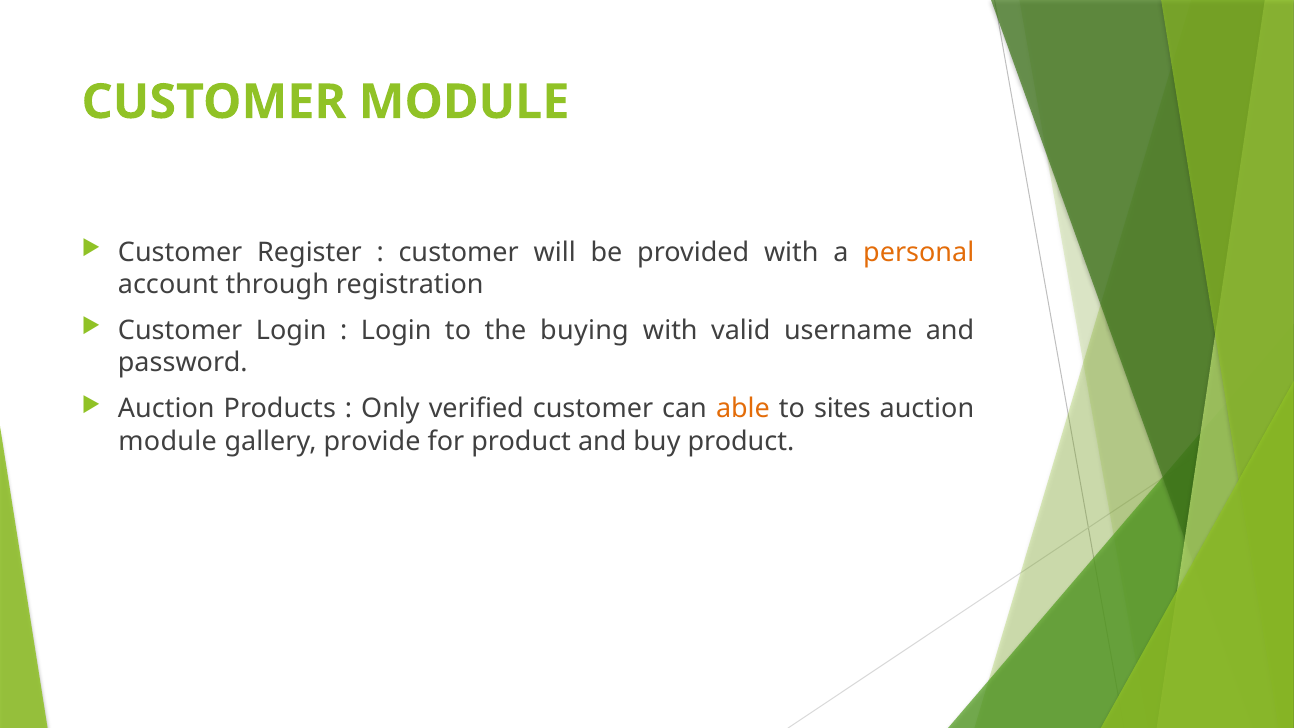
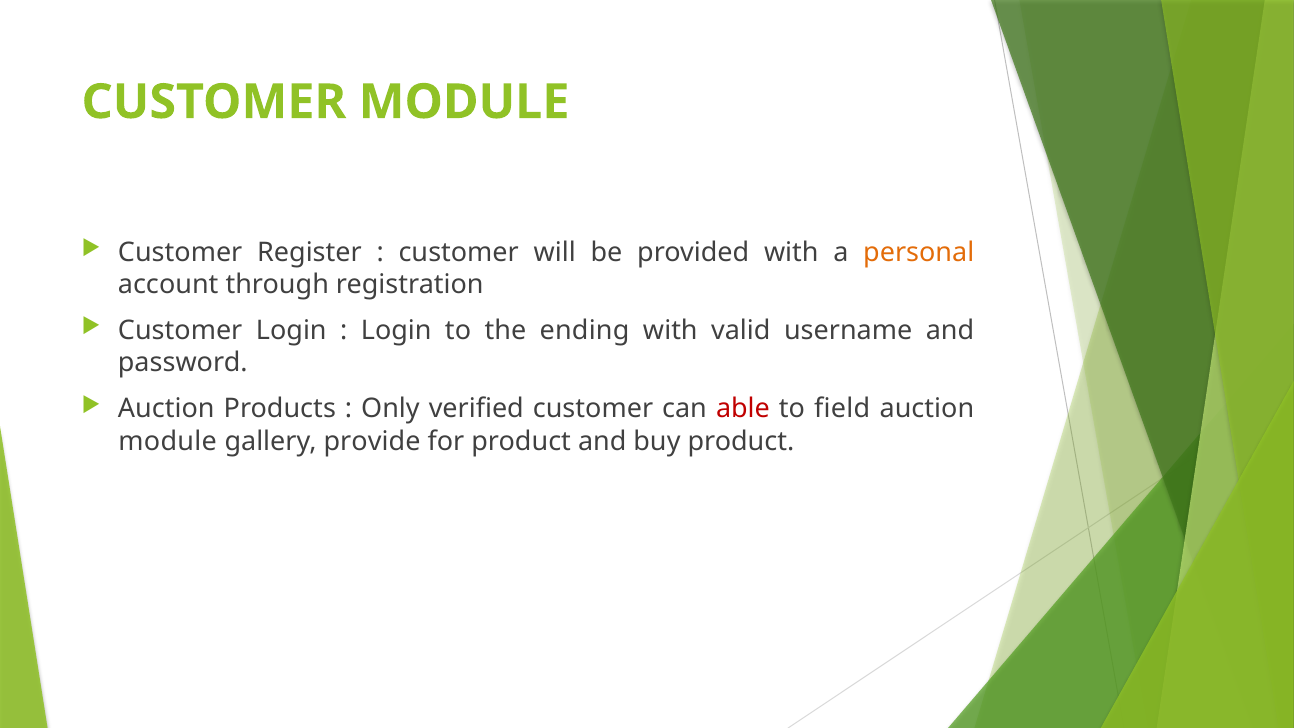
buying: buying -> ending
able colour: orange -> red
sites: sites -> field
